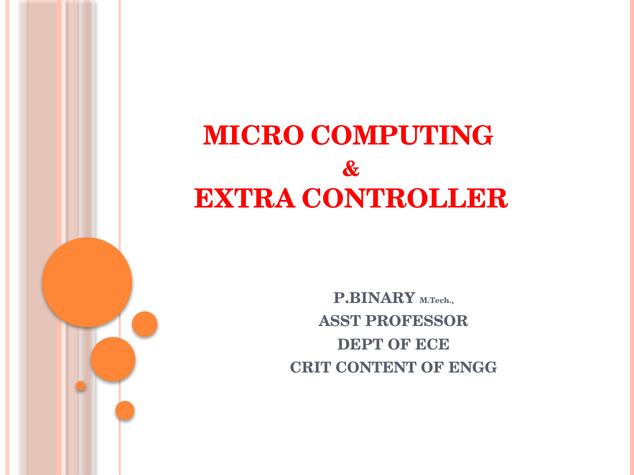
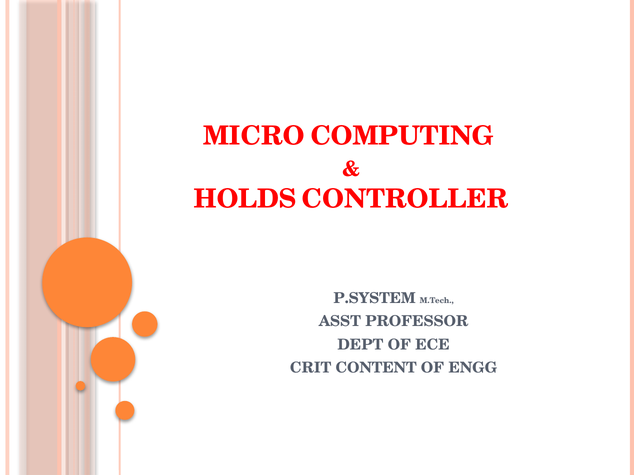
EXTRA: EXTRA -> HOLDS
P.BINARY: P.BINARY -> P.SYSTEM
